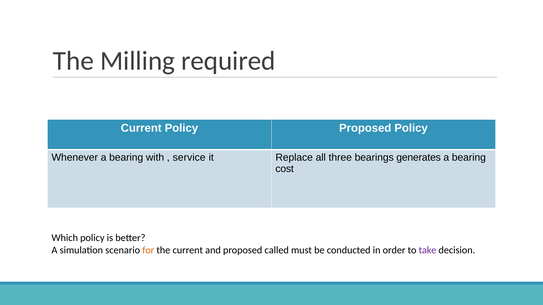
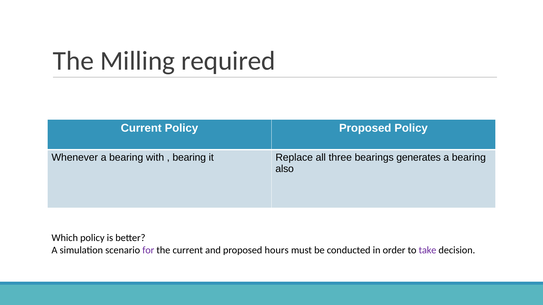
service at (189, 158): service -> bearing
cost: cost -> also
for colour: orange -> purple
called: called -> hours
